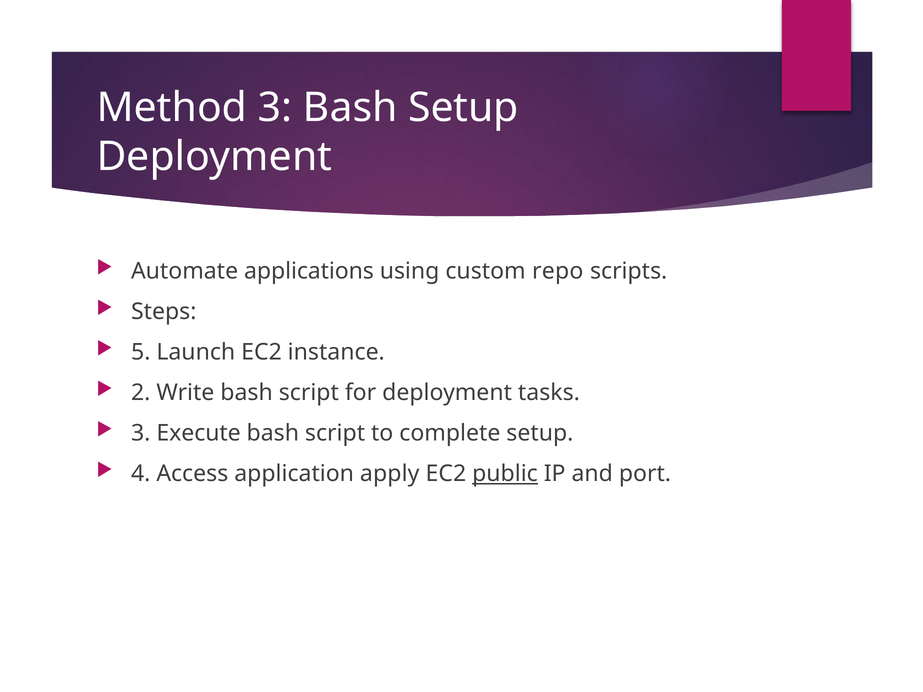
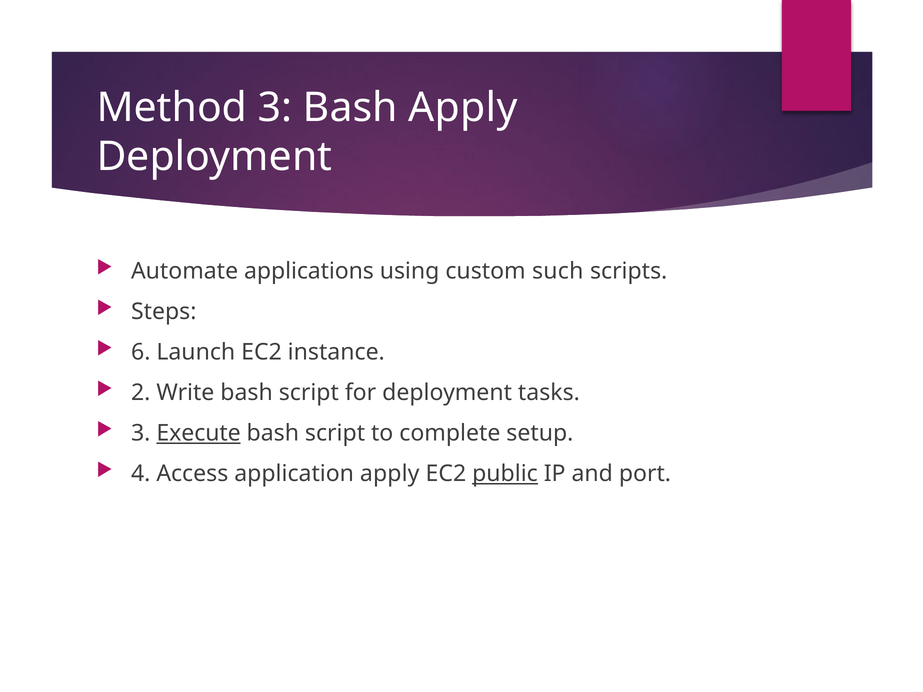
Bash Setup: Setup -> Apply
repo: repo -> such
5: 5 -> 6
Execute underline: none -> present
